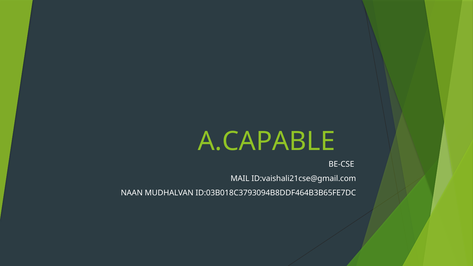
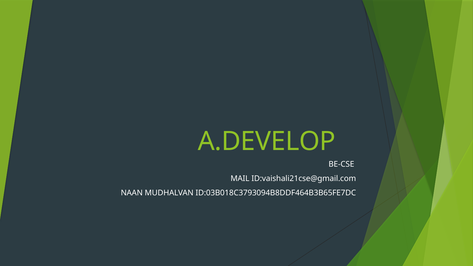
A.CAPABLE: A.CAPABLE -> A.DEVELOP
